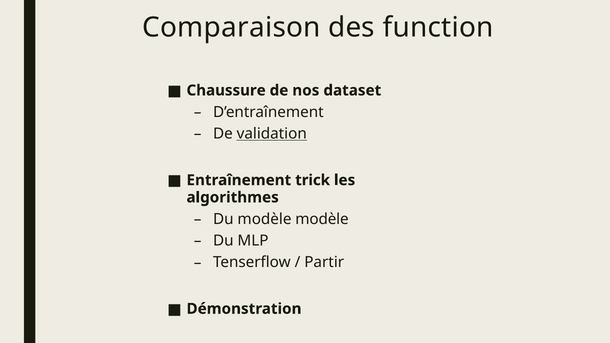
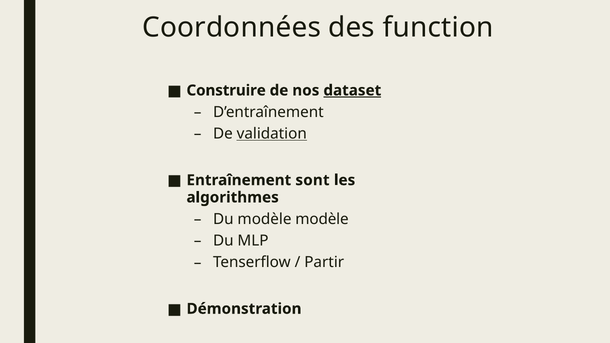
Comparaison: Comparaison -> Coordonnées
Chaussure: Chaussure -> Construire
dataset underline: none -> present
trick: trick -> sont
